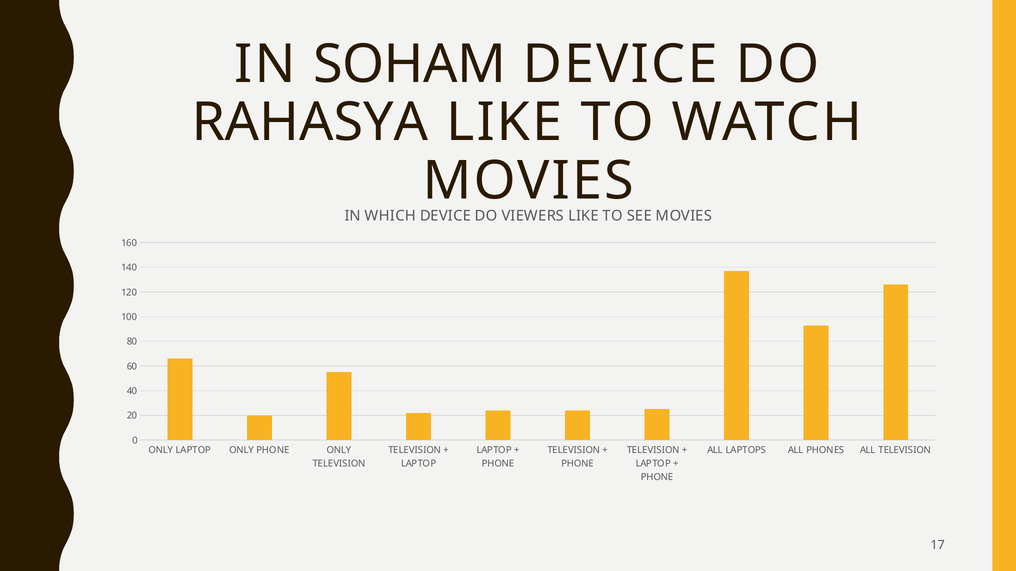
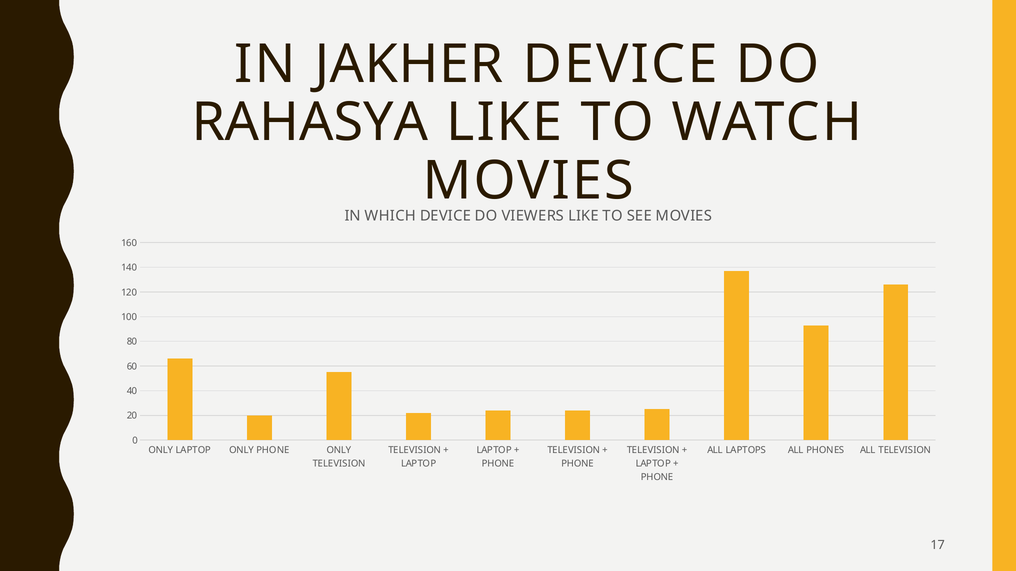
SOHAM: SOHAM -> JAKHER
